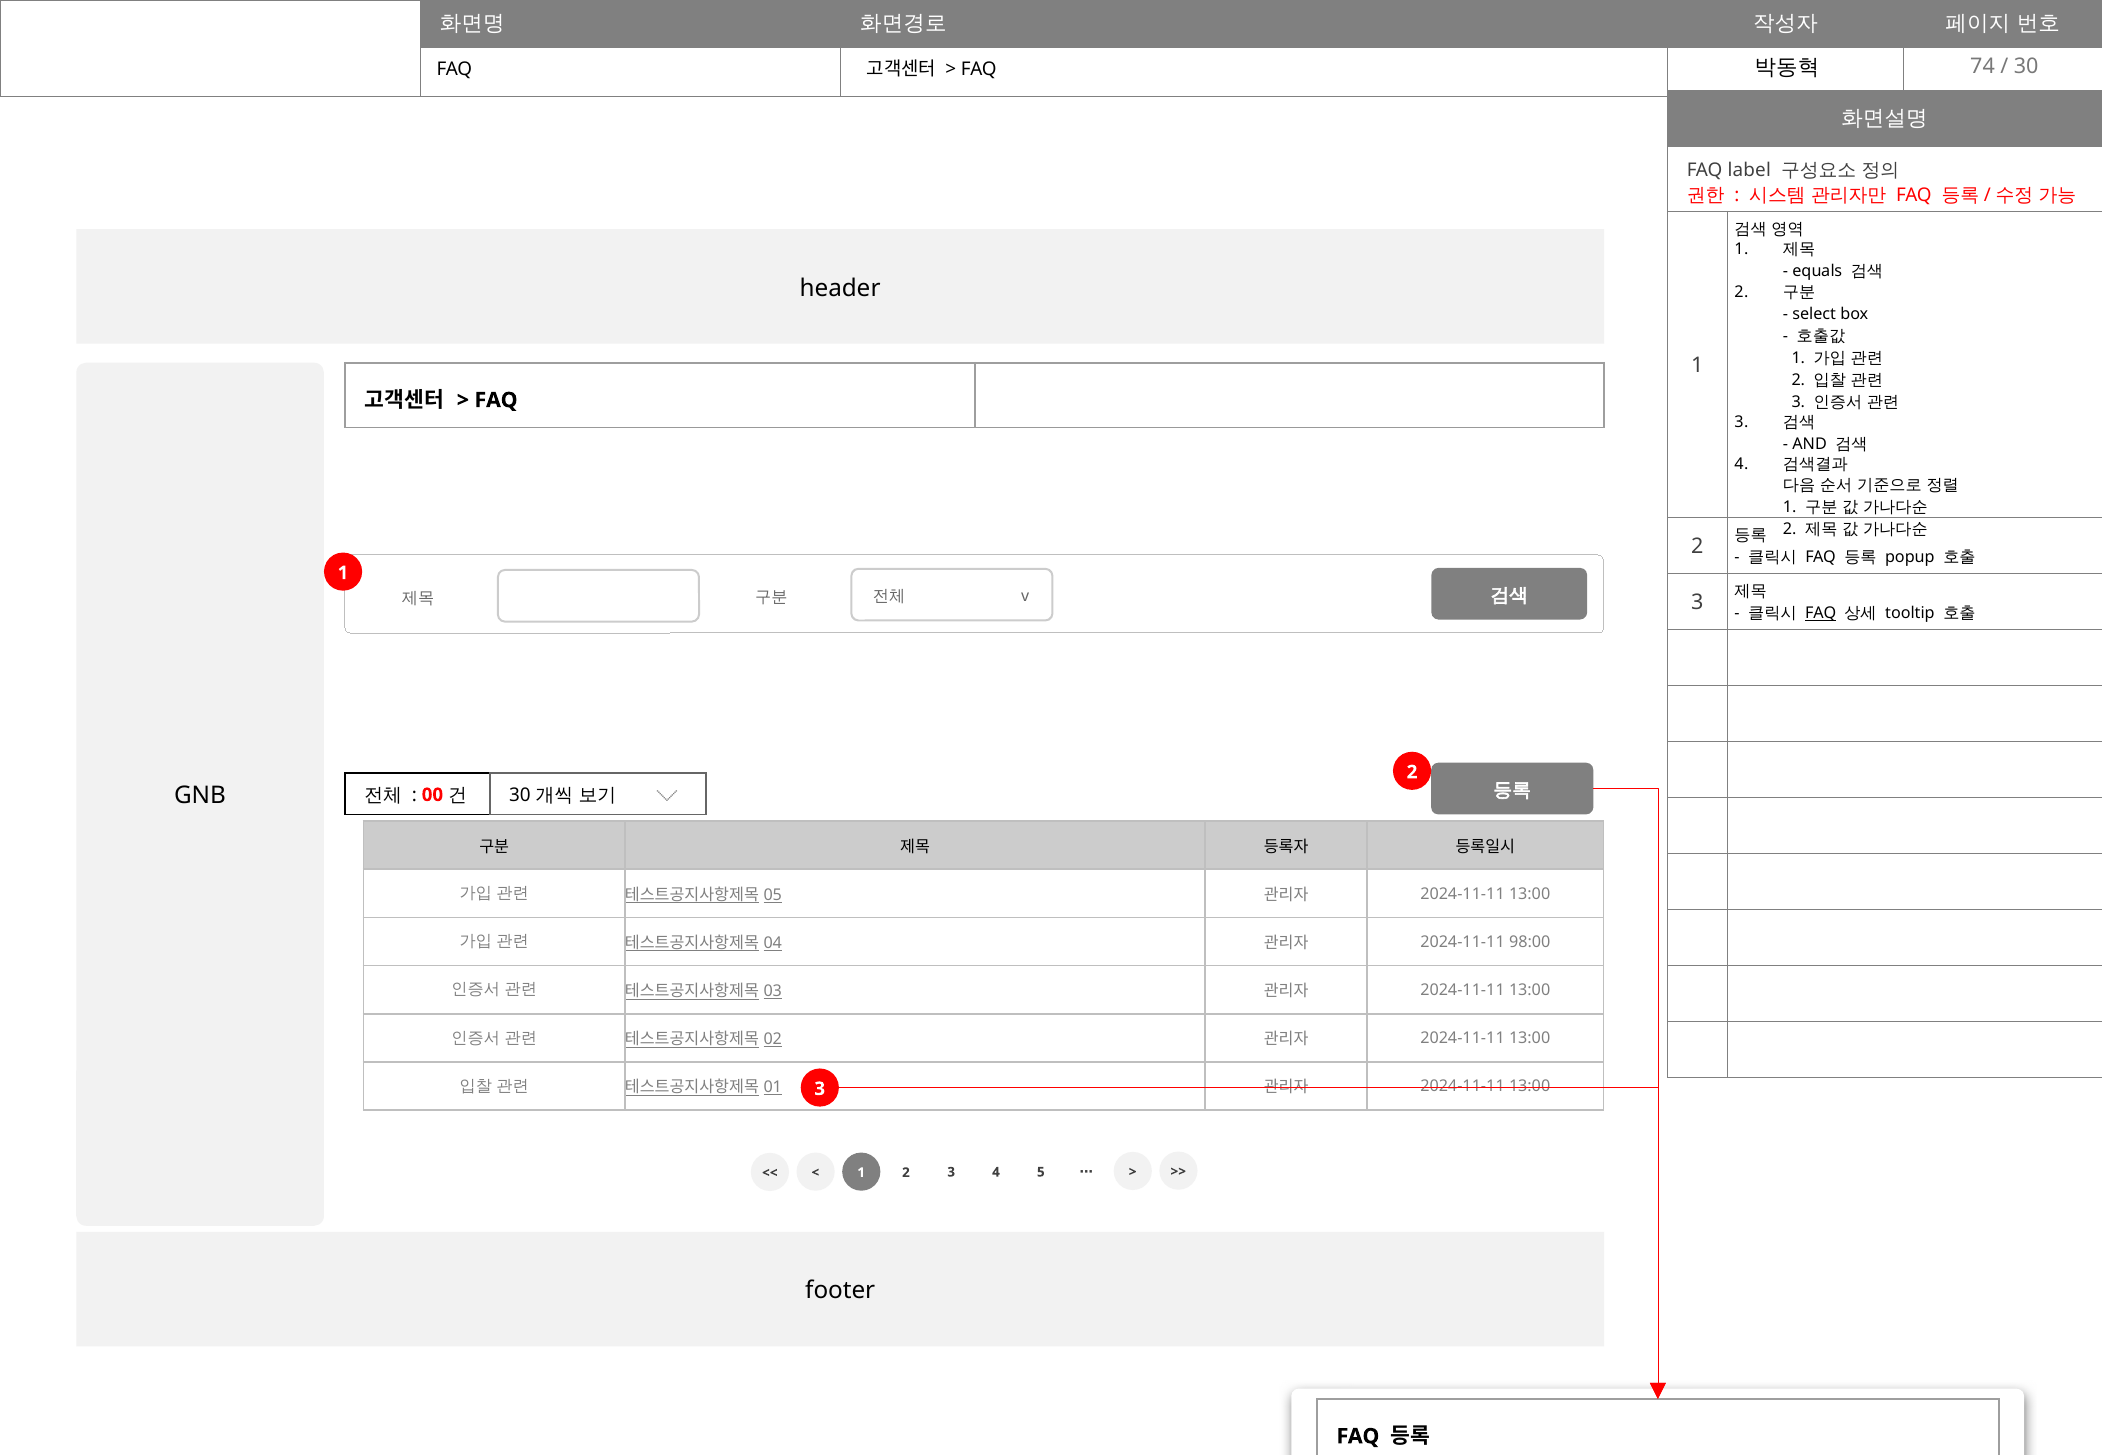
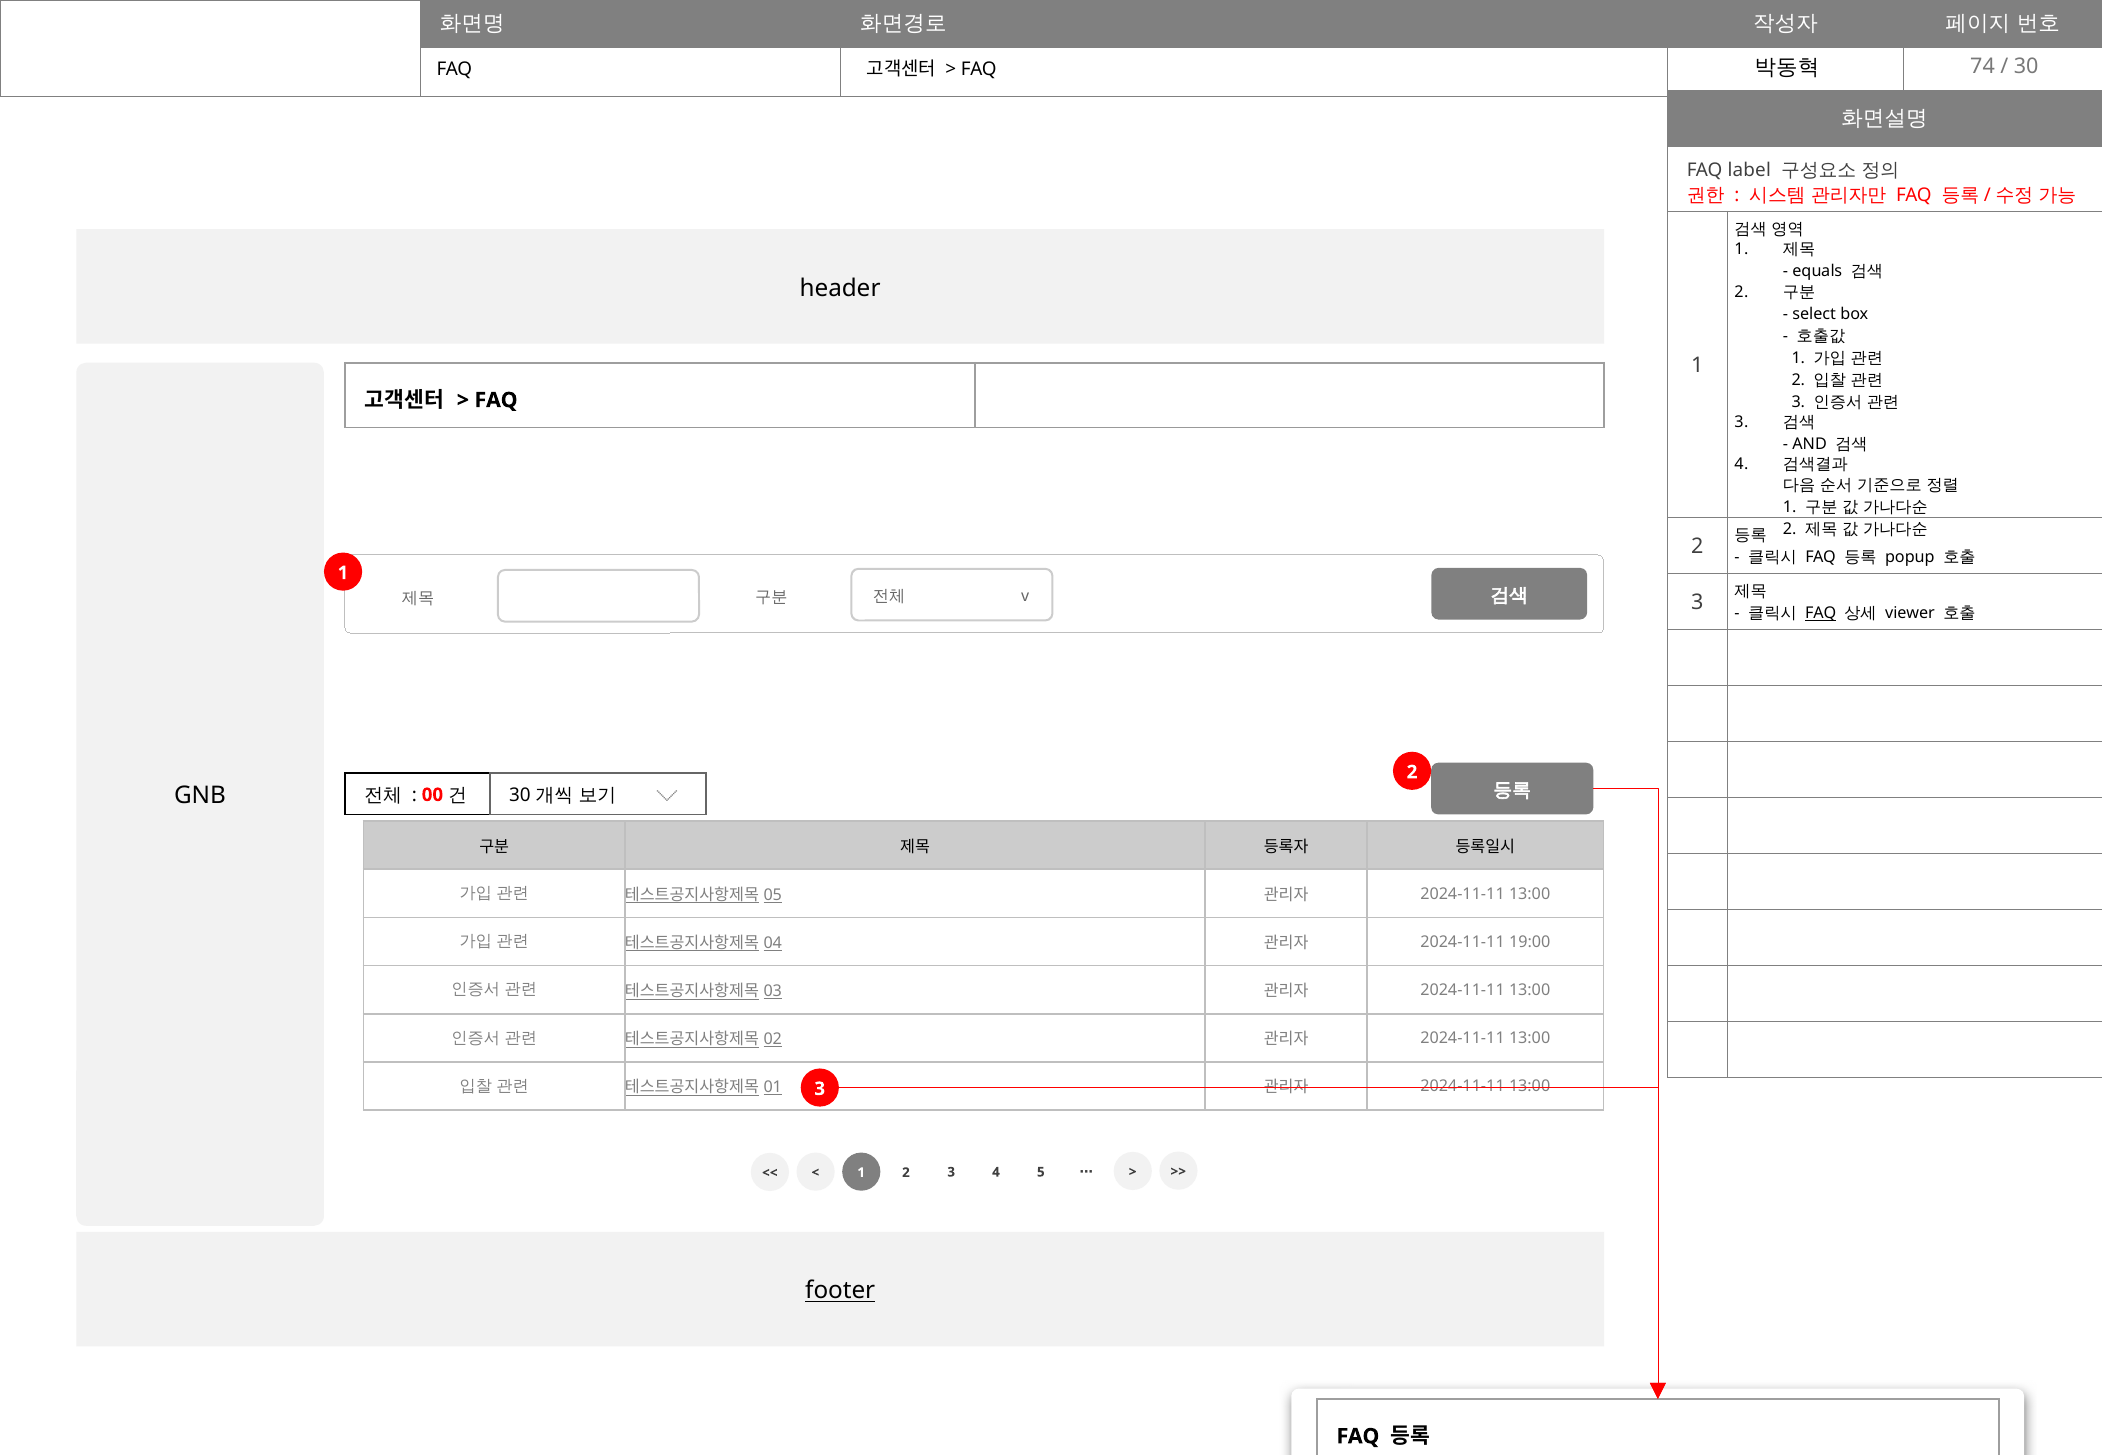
tooltip: tooltip -> viewer
98:00: 98:00 -> 19:00
footer underline: none -> present
